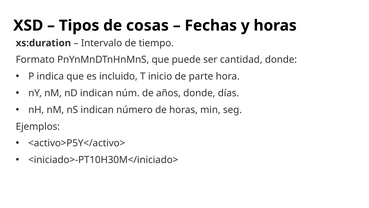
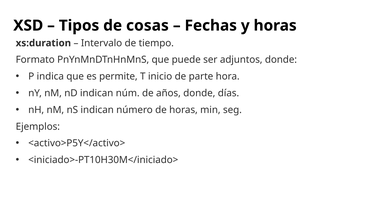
cantidad: cantidad -> adjuntos
incluido: incluido -> permite
